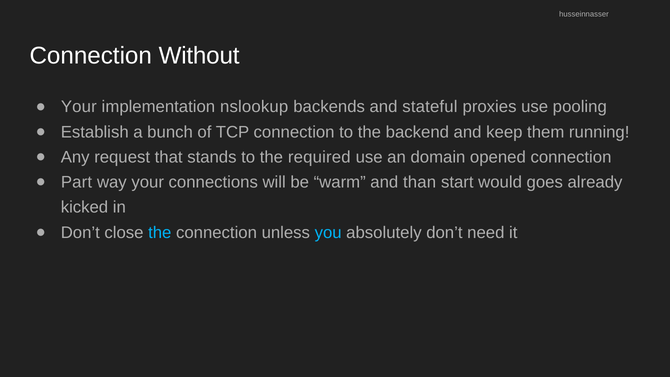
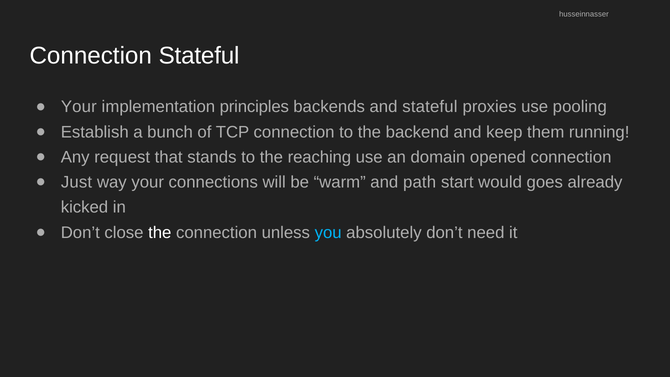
Connection Without: Without -> Stateful
nslookup: nslookup -> principles
required: required -> reaching
Part: Part -> Just
than: than -> path
the at (160, 232) colour: light blue -> white
